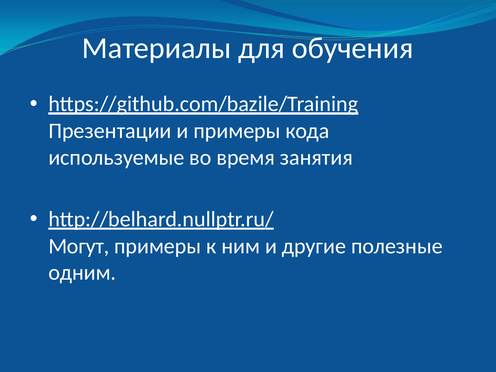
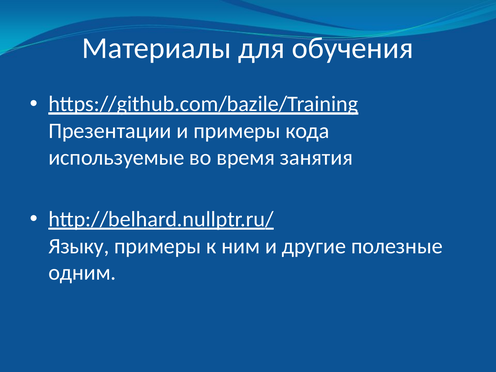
Могут: Могут -> Языку
